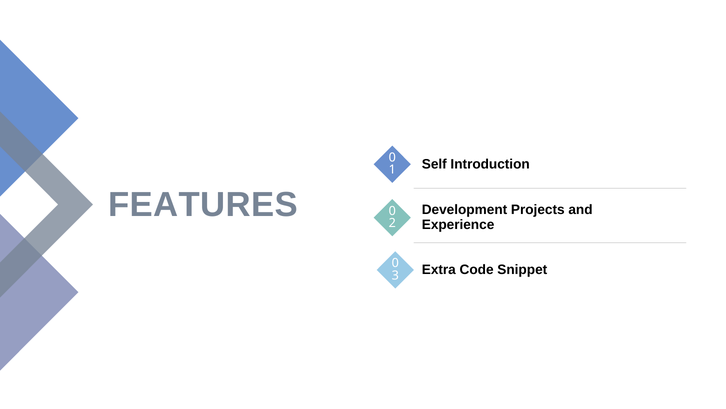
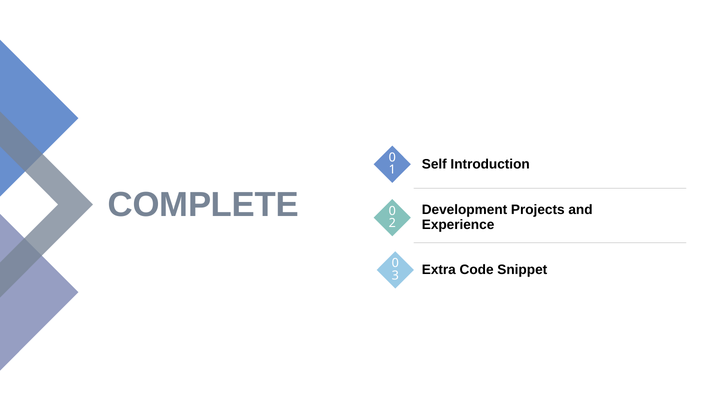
FEATURES: FEATURES -> COMPLETE
